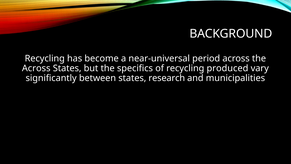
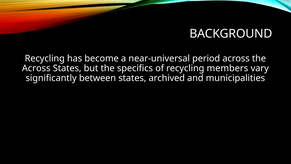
produced: produced -> members
research: research -> archived
